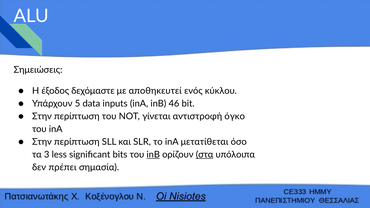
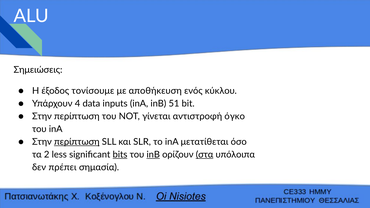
δεχόμαστε: δεχόμαστε -> τονίσουμε
αποθηκευτεί: αποθηκευτεί -> αποθήκευση
5: 5 -> 4
46: 46 -> 51
περίπτωση at (77, 142) underline: none -> present
3: 3 -> 2
bits underline: none -> present
